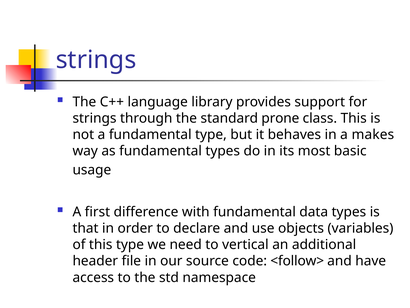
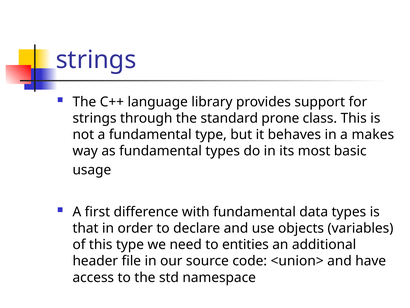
vertical: vertical -> entities
<follow>: <follow> -> <union>
